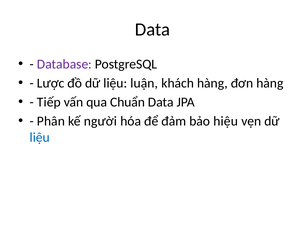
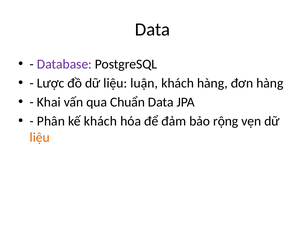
Tiếp: Tiếp -> Khai
kế người: người -> khách
hiệu: hiệu -> rộng
liệu at (40, 137) colour: blue -> orange
